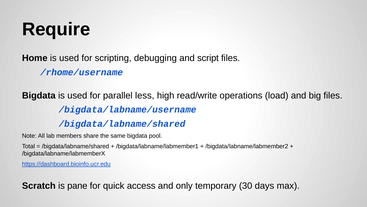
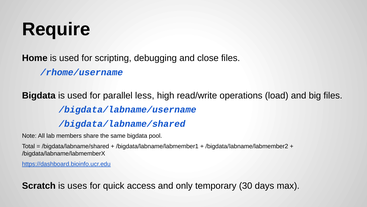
script: script -> close
pane: pane -> uses
